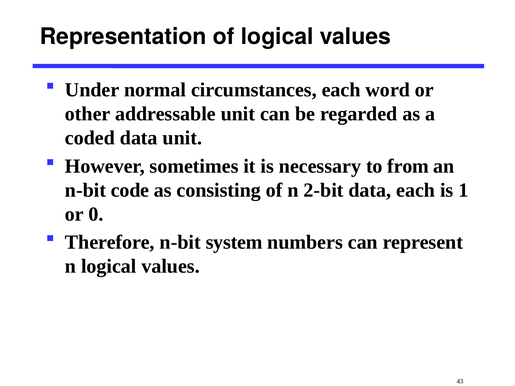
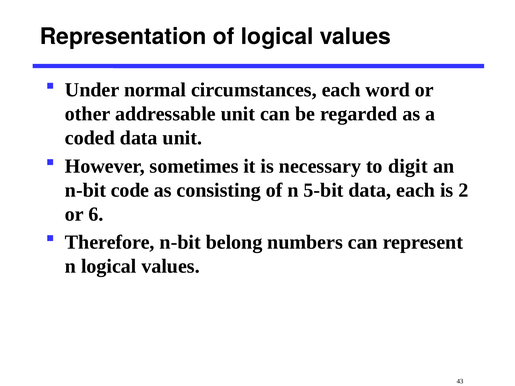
from: from -> digit
2-bit: 2-bit -> 5-bit
1: 1 -> 2
0: 0 -> 6
system: system -> belong
